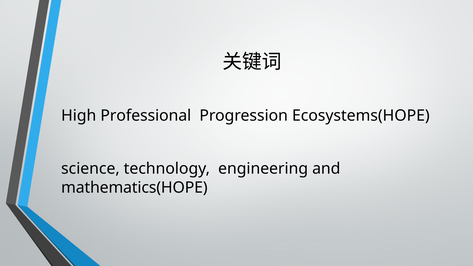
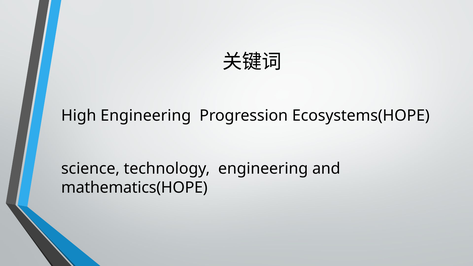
High Professional: Professional -> Engineering
